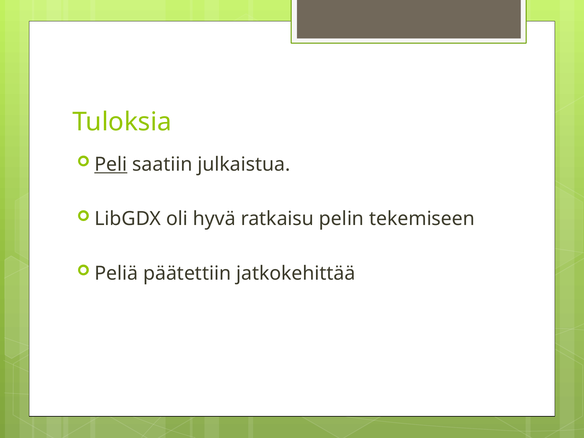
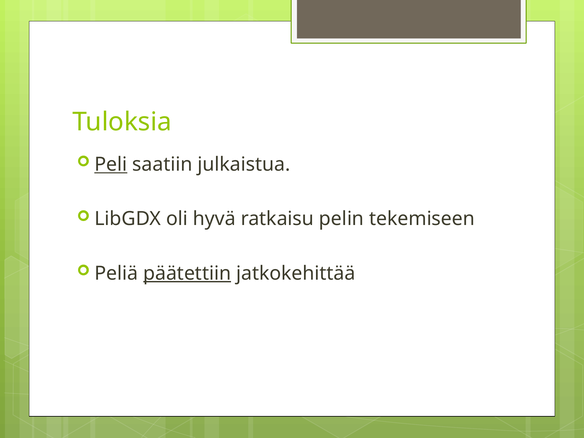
päätettiin underline: none -> present
